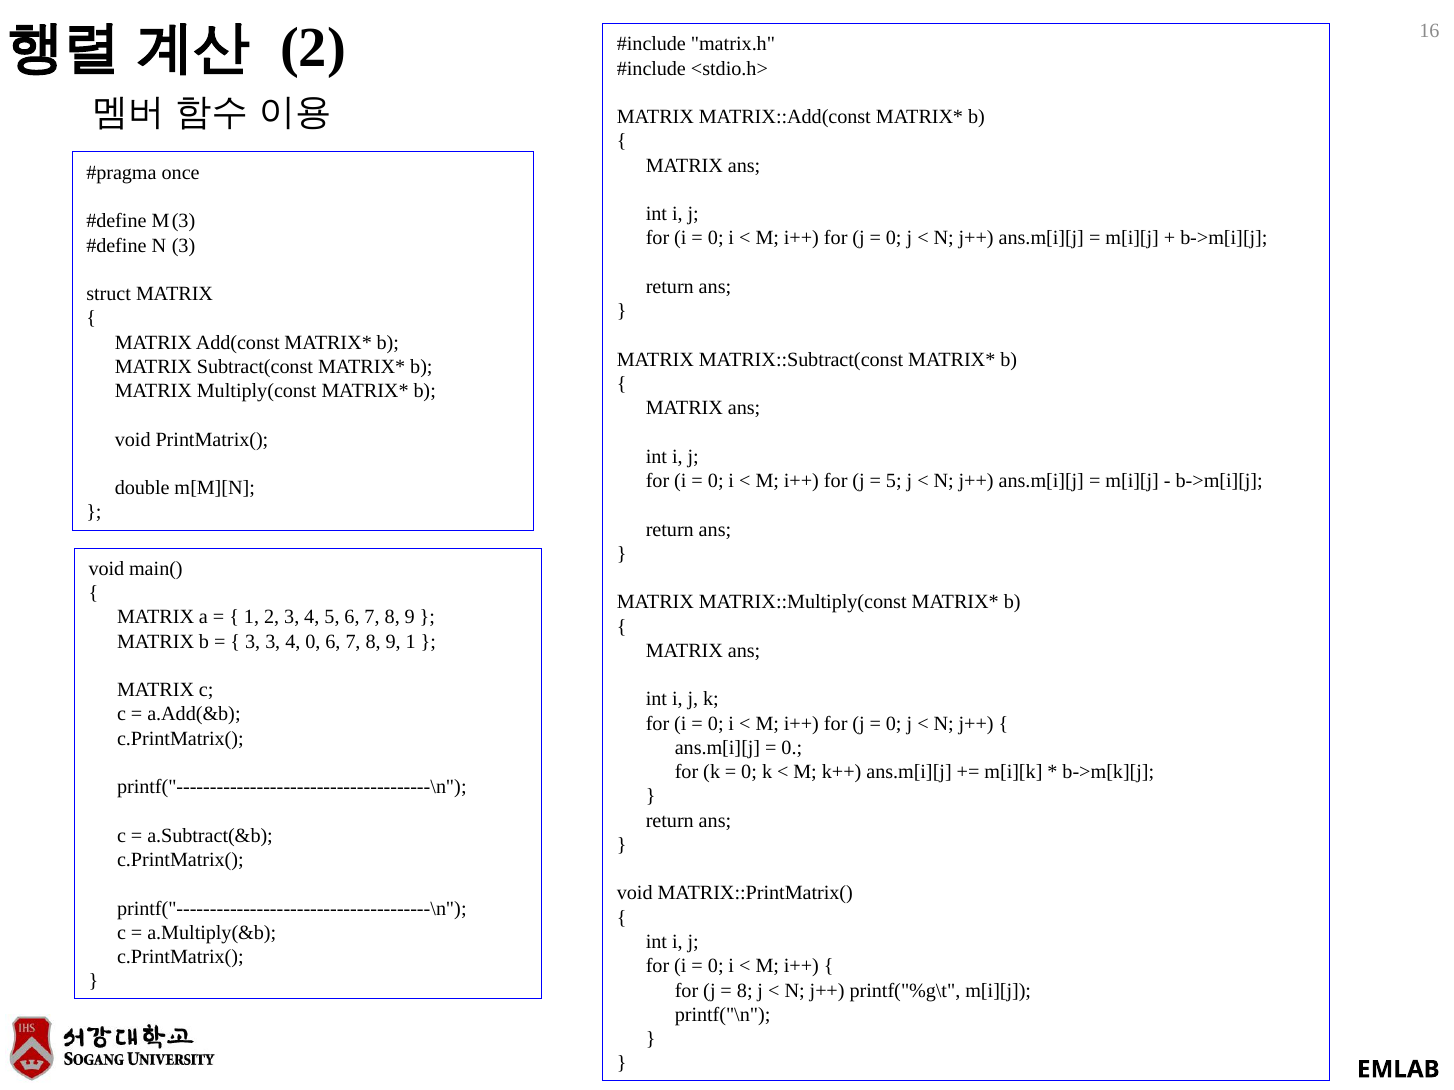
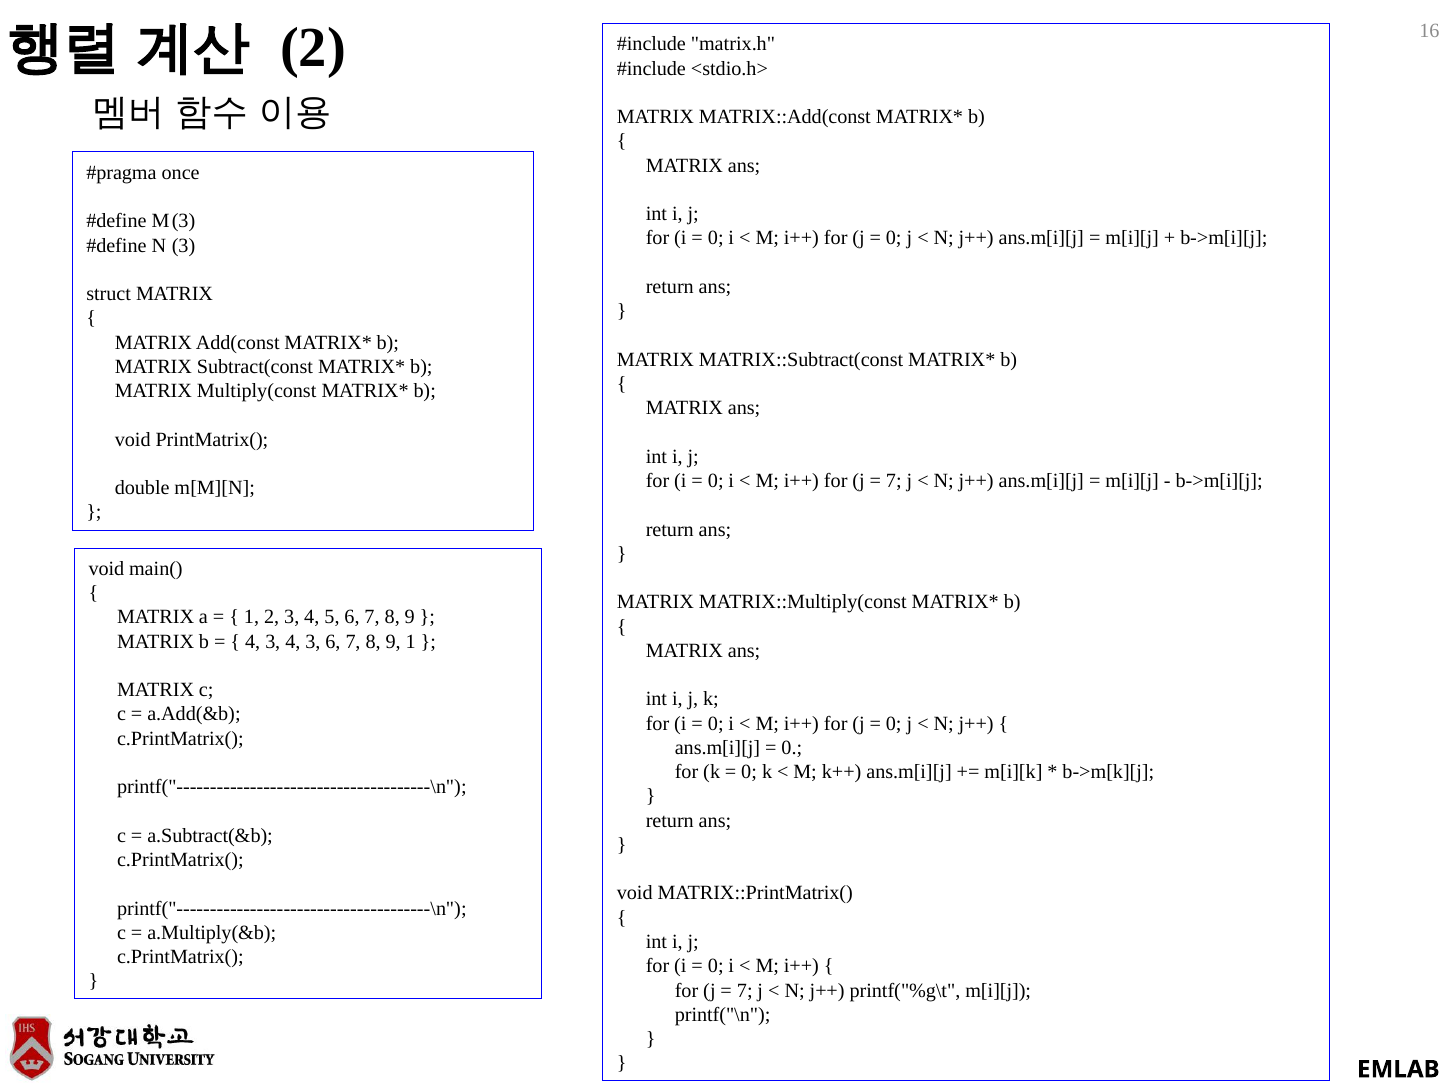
5 at (894, 481): 5 -> 7
3 at (253, 642): 3 -> 4
3 4 0: 0 -> 3
8 at (745, 991): 8 -> 7
